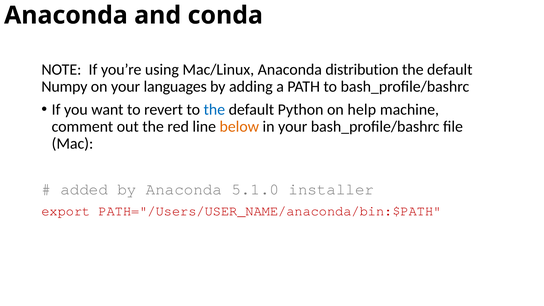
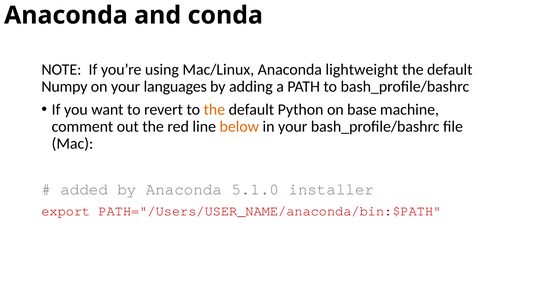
distribution: distribution -> lightweight
the at (214, 109) colour: blue -> orange
help: help -> base
